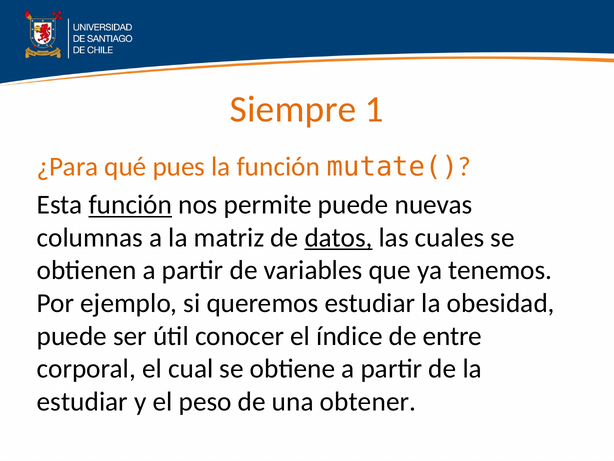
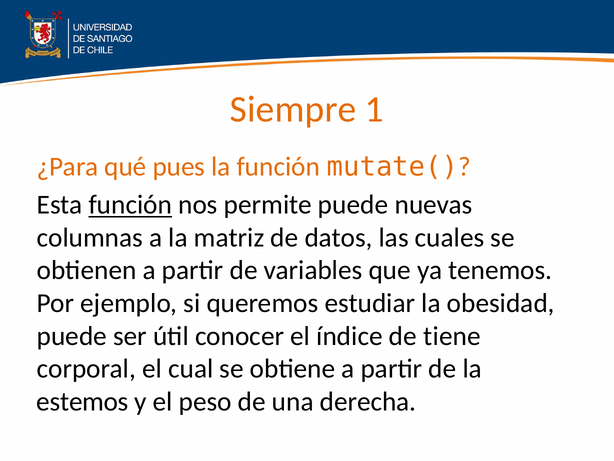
datos underline: present -> none
entre: entre -> tiene
estudiar at (82, 401): estudiar -> estemos
obtener: obtener -> derecha
